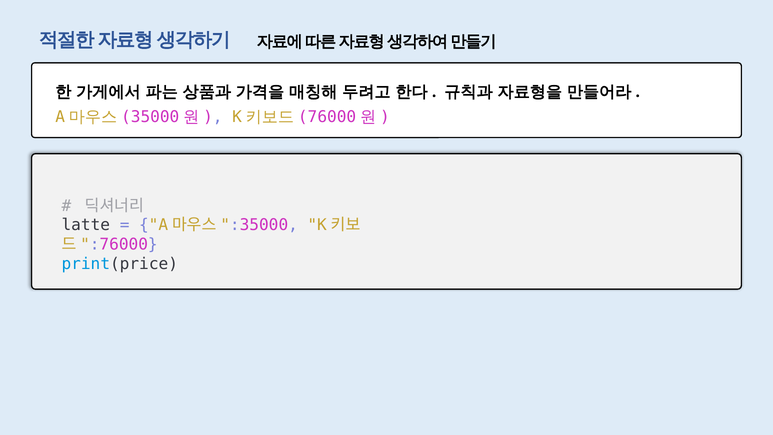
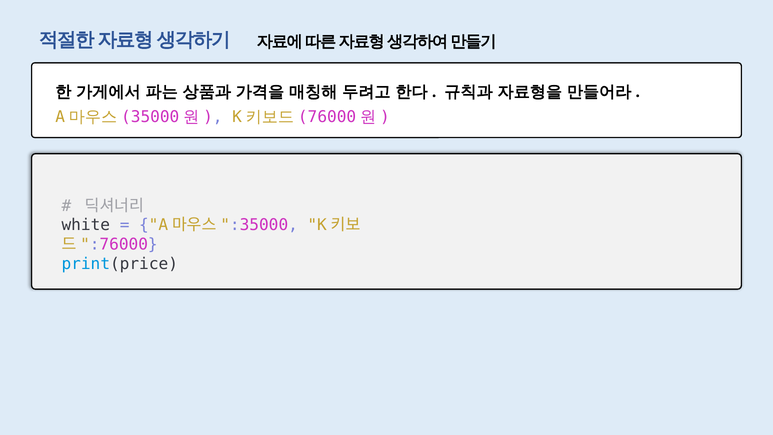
latte: latte -> white
